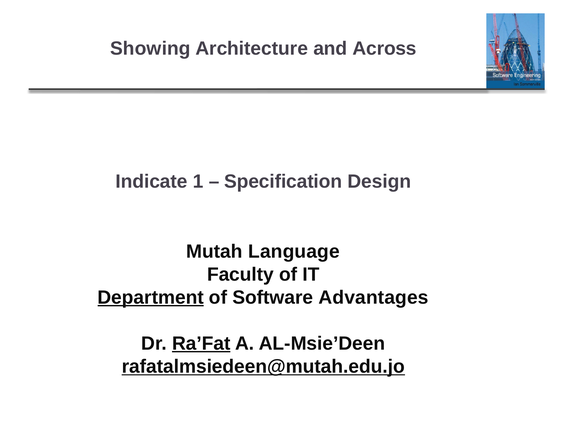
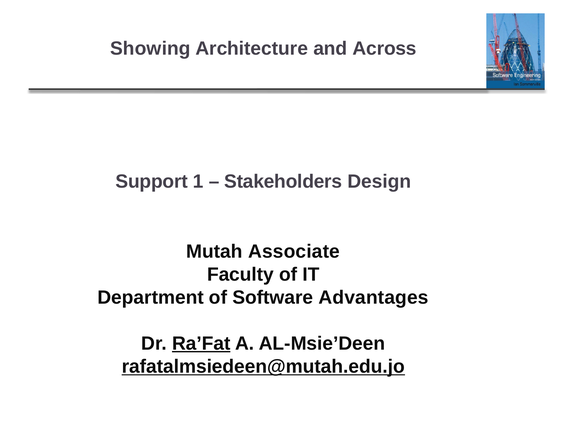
Indicate: Indicate -> Support
Specification: Specification -> Stakeholders
Language: Language -> Associate
Department underline: present -> none
